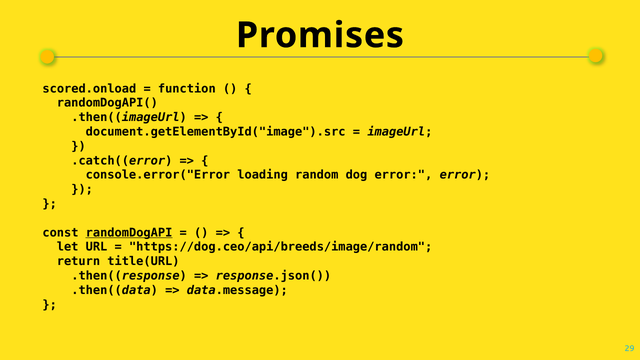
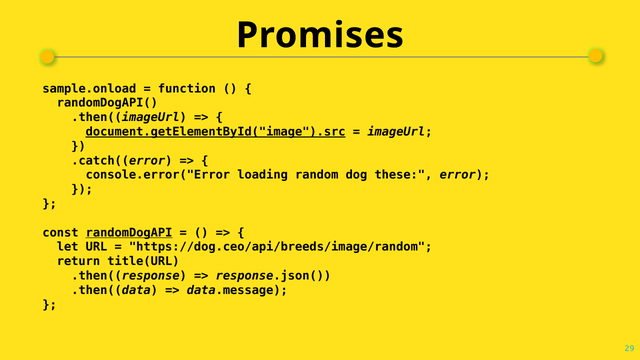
scored.onload: scored.onload -> sample.onload
document.getElementById("image").src underline: none -> present
dog error: error -> these
